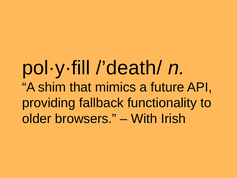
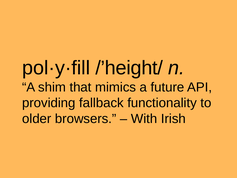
/’death/: /’death/ -> /’height/
